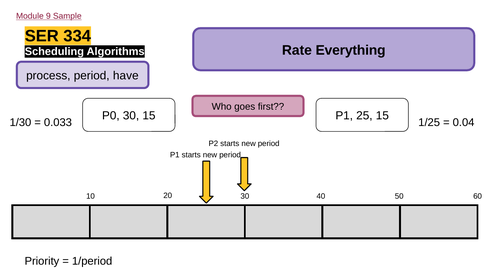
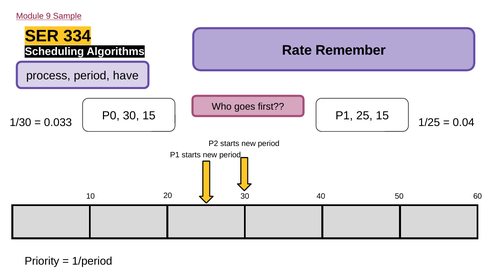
Everything: Everything -> Remember
